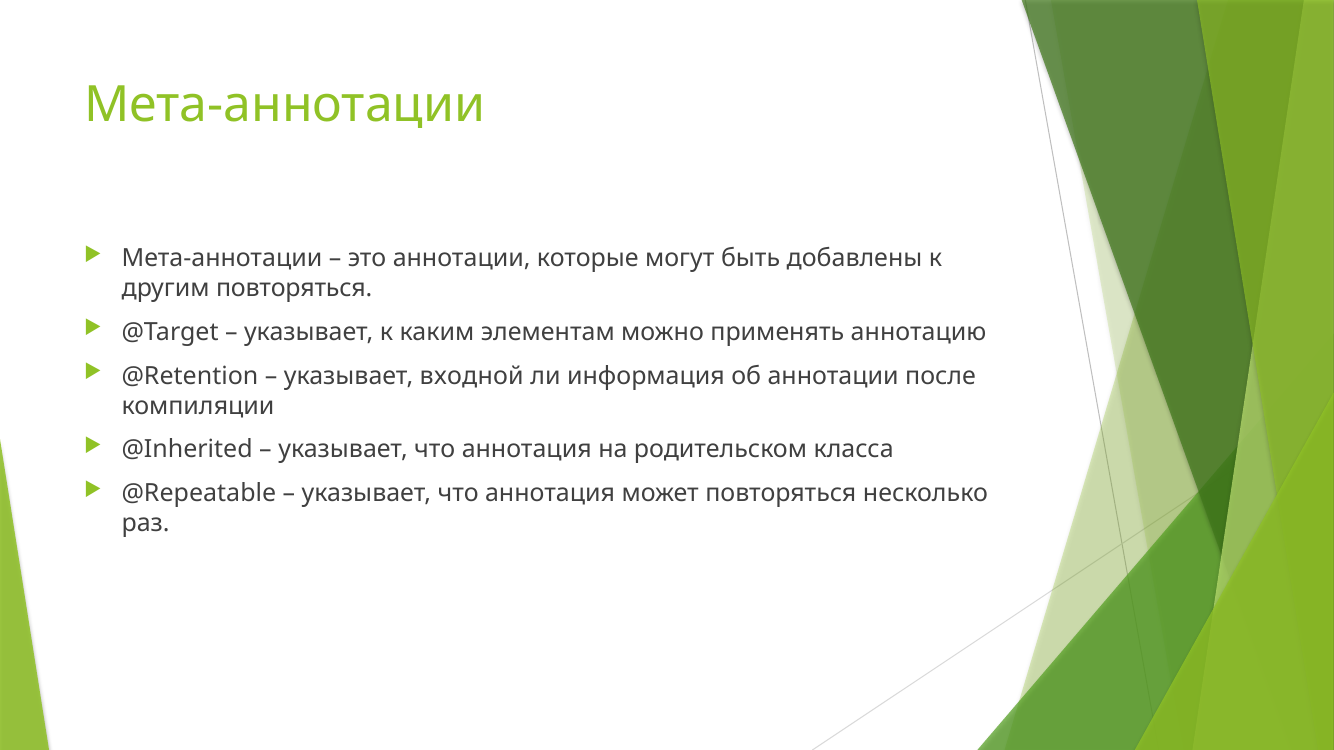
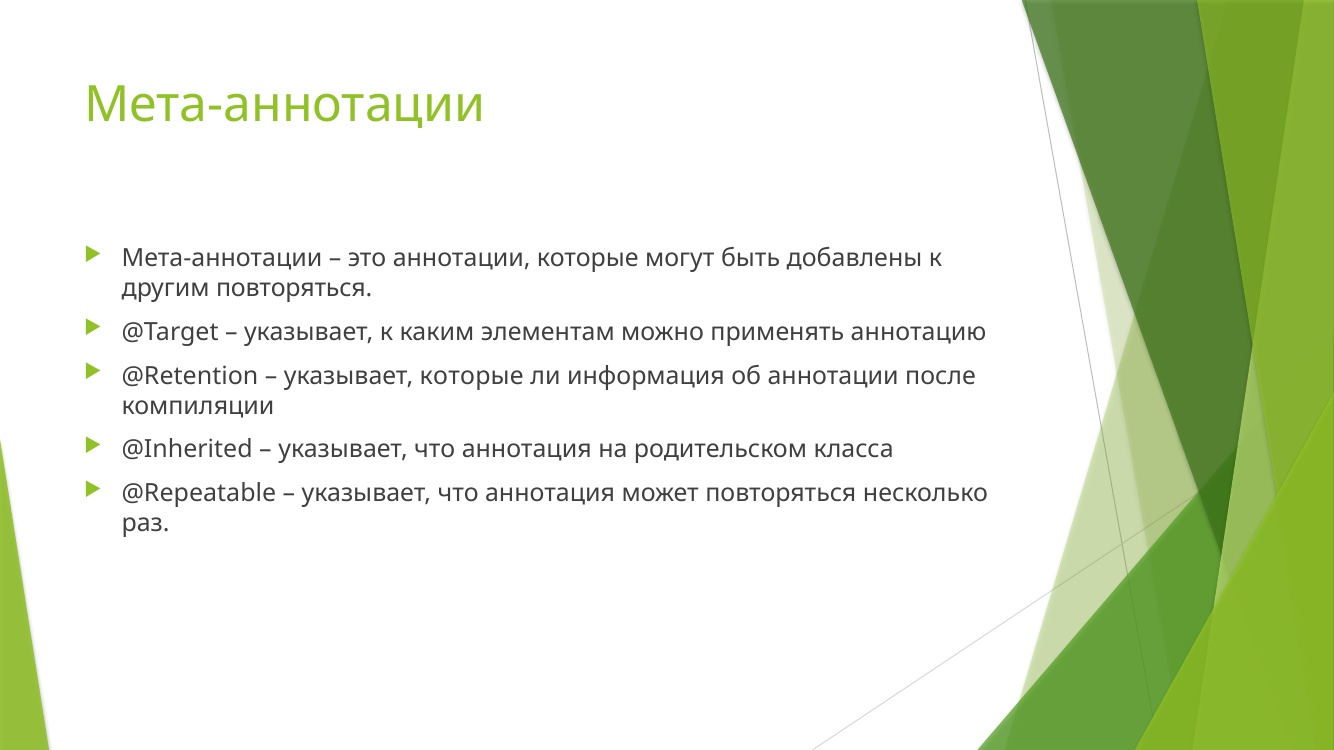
указывает входной: входной -> которые
